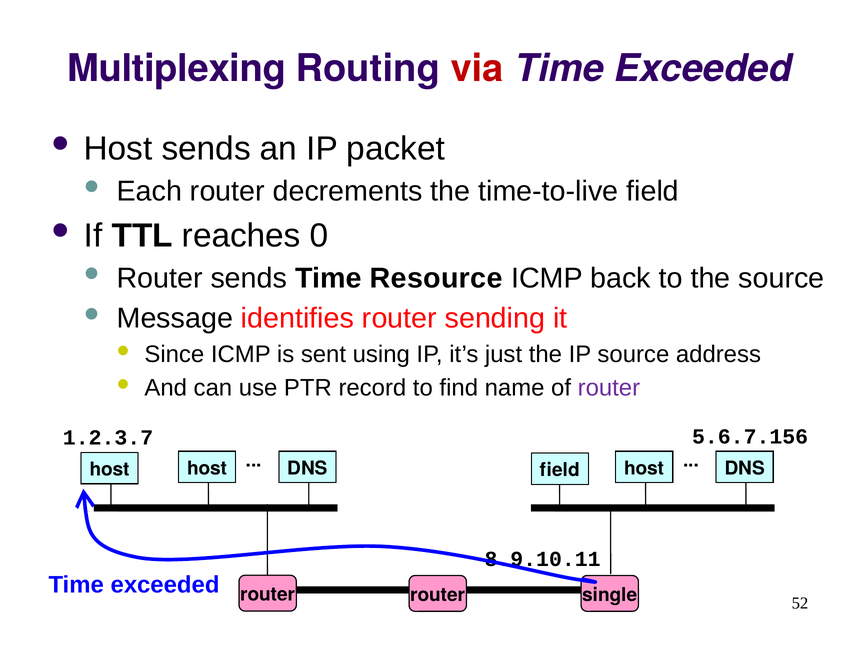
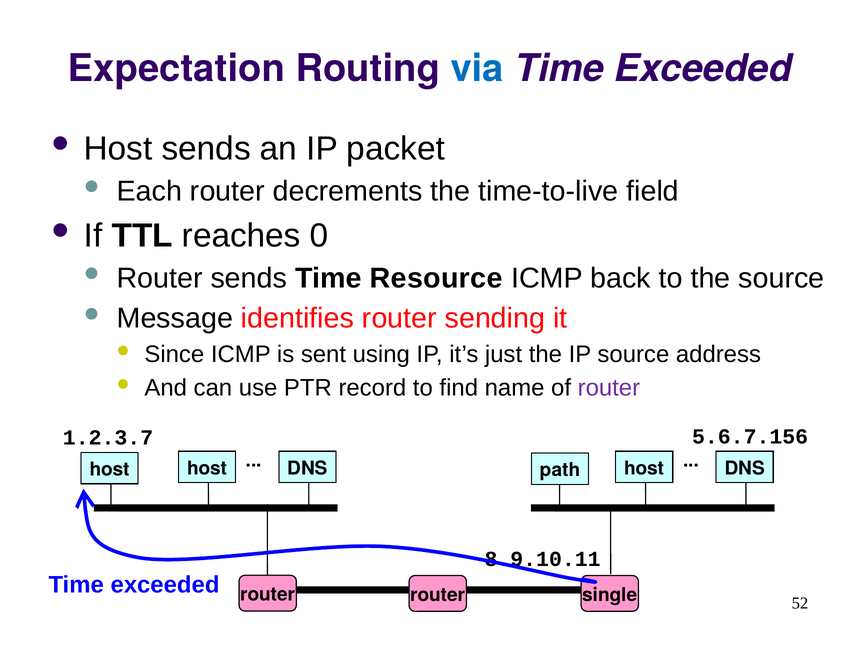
Multiplexing: Multiplexing -> Expectation
via colour: red -> blue
field at (560, 470): field -> path
